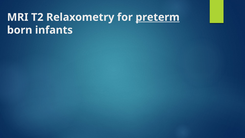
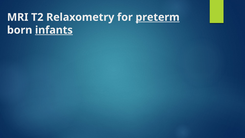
infants underline: none -> present
